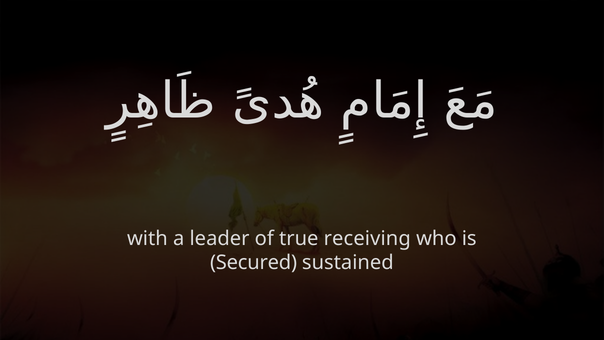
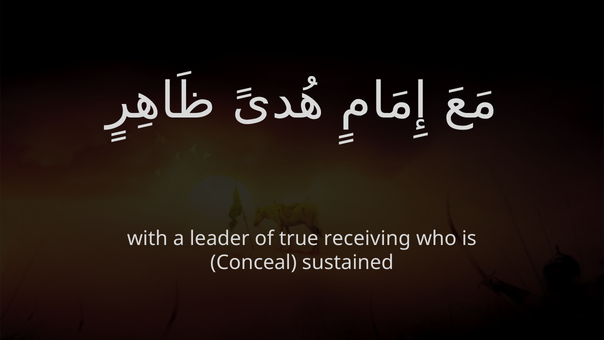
Secured: Secured -> Conceal
